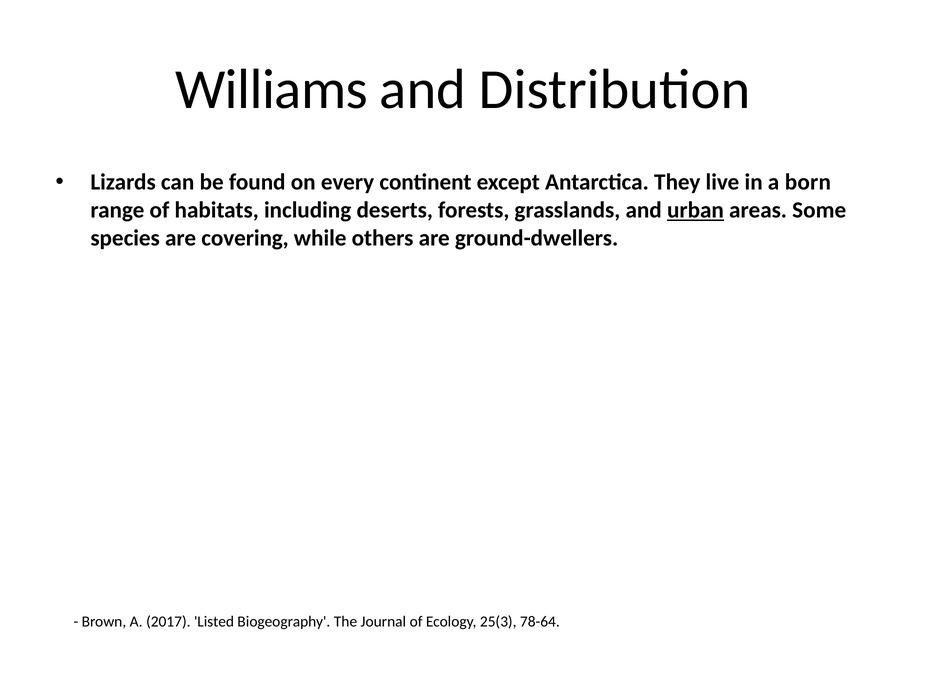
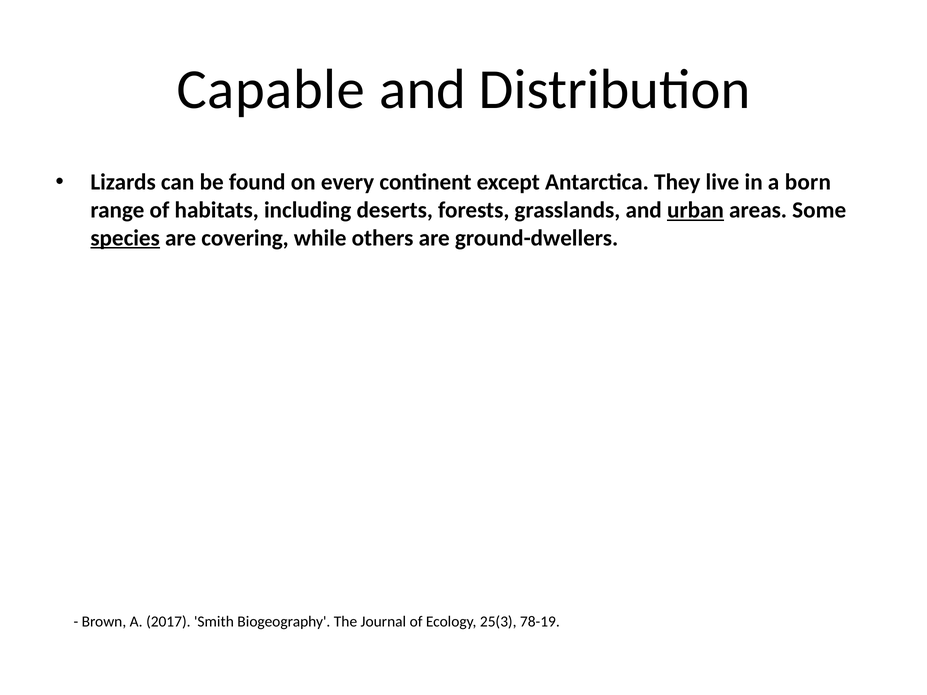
Williams: Williams -> Capable
species underline: none -> present
Listed: Listed -> Smith
78-64: 78-64 -> 78-19
